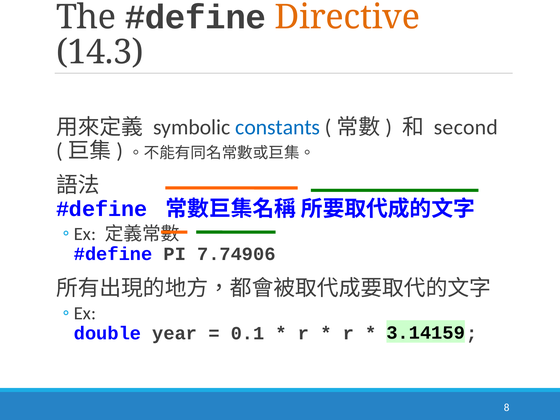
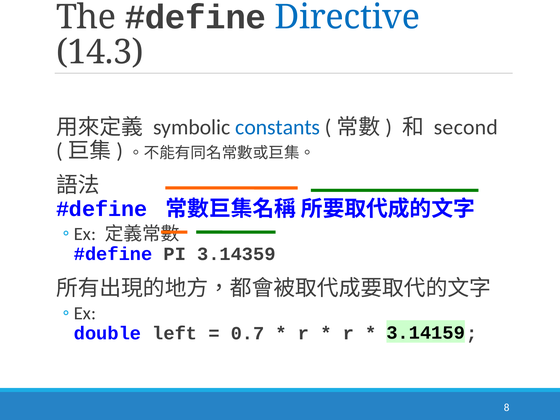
Directive colour: orange -> blue
7.74906: 7.74906 -> 3.14359
year: year -> left
0.1: 0.1 -> 0.7
